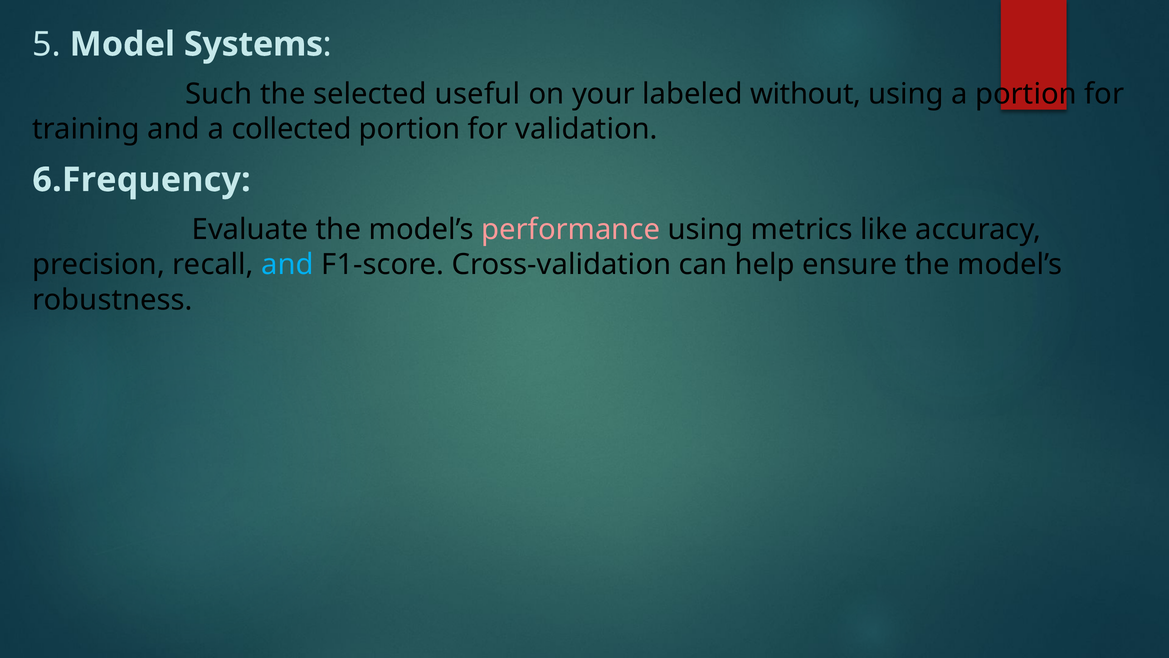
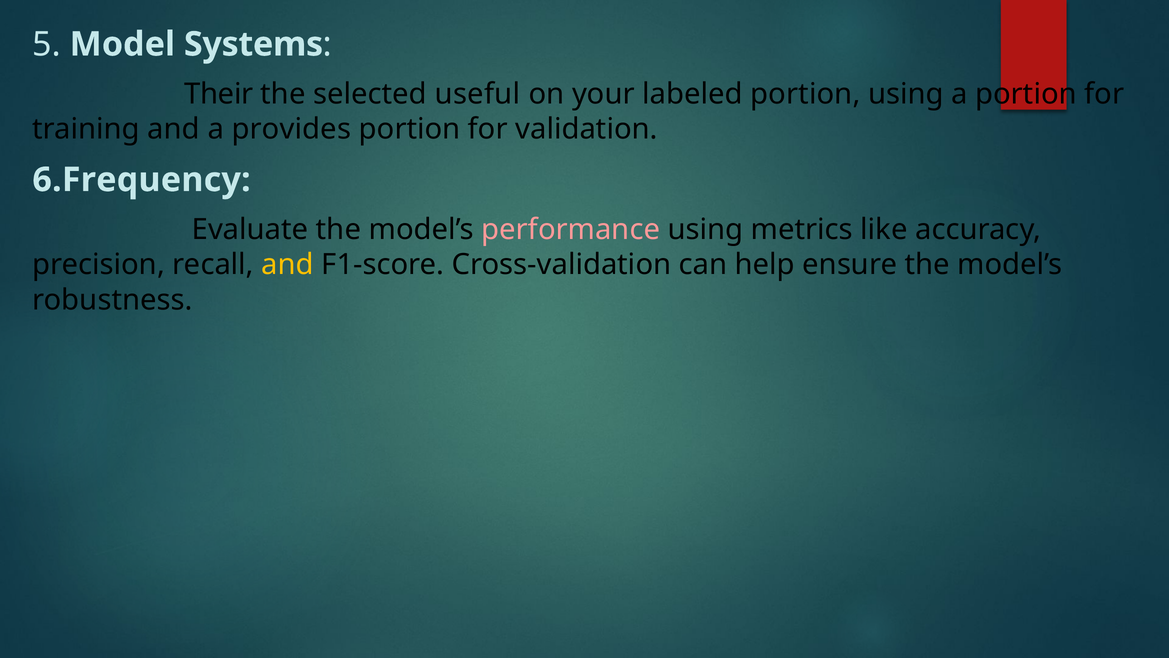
Such: Such -> Their
labeled without: without -> portion
collected: collected -> provides
and at (288, 265) colour: light blue -> yellow
